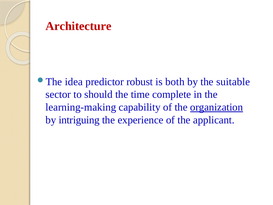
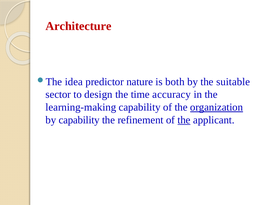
robust: robust -> nature
should: should -> design
complete: complete -> accuracy
by intriguing: intriguing -> capability
experience: experience -> refinement
the at (184, 120) underline: none -> present
